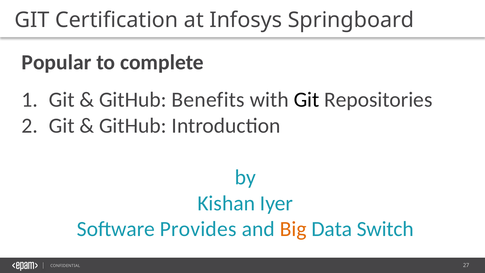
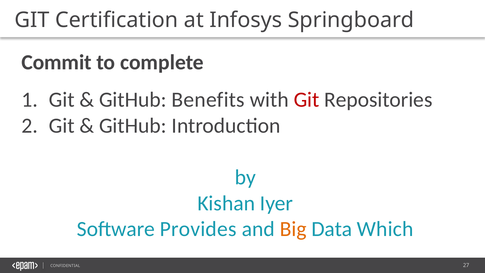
Popular: Popular -> Commit
Git at (307, 100) colour: black -> red
Switch: Switch -> Which
